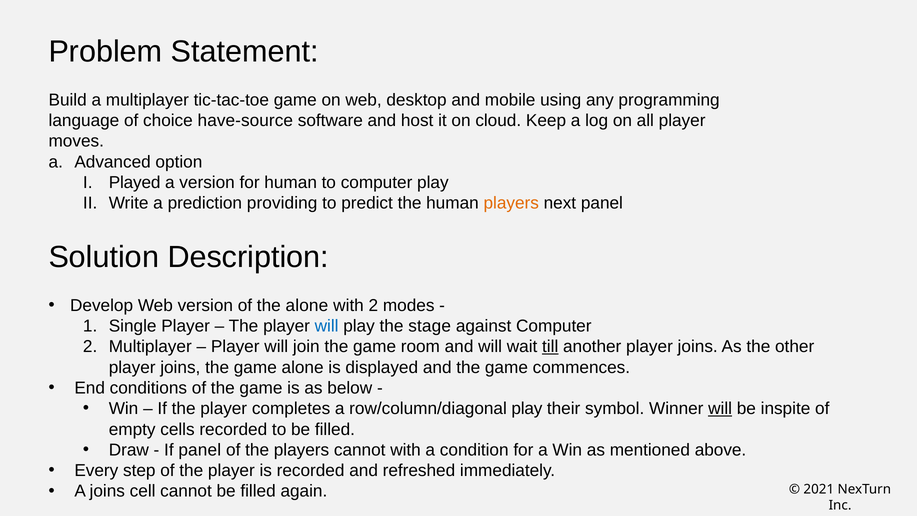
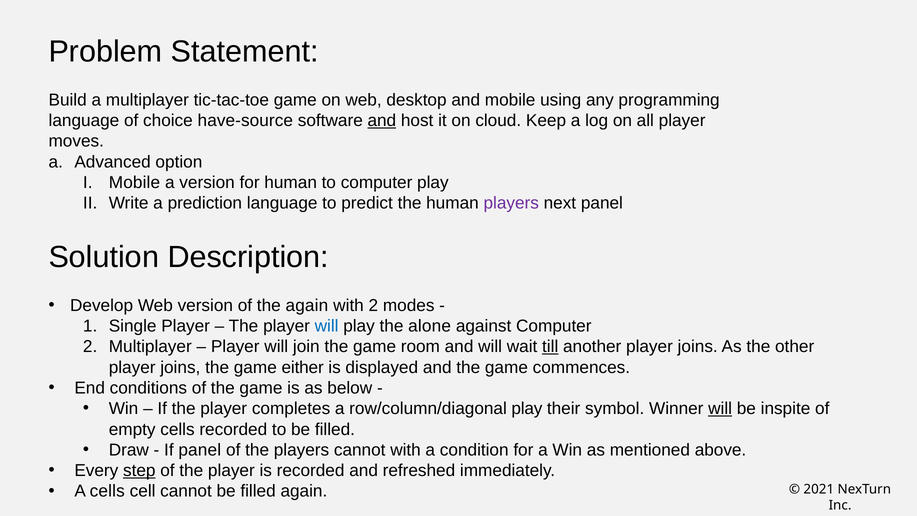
and at (382, 121) underline: none -> present
Played at (135, 182): Played -> Mobile
prediction providing: providing -> language
players at (511, 203) colour: orange -> purple
the alone: alone -> again
stage: stage -> alone
game alone: alone -> either
step underline: none -> present
A joins: joins -> cells
